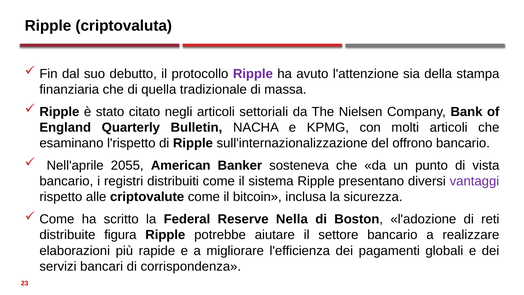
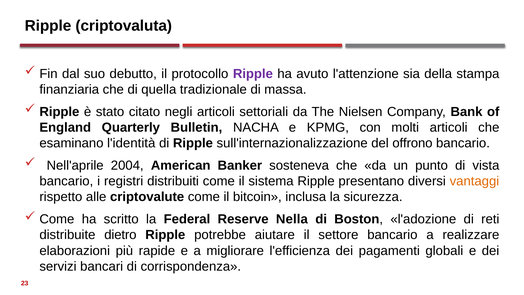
l'rispetto: l'rispetto -> l'identità
2055: 2055 -> 2004
vantaggi colour: purple -> orange
figura: figura -> dietro
